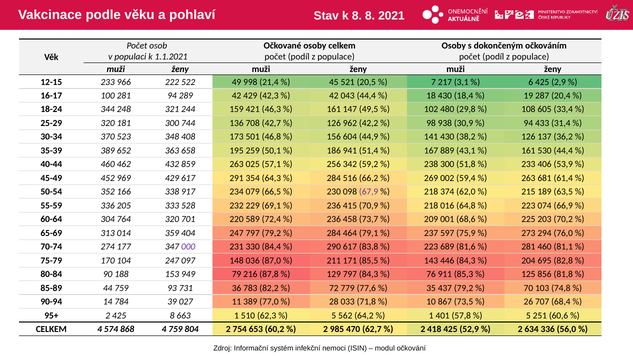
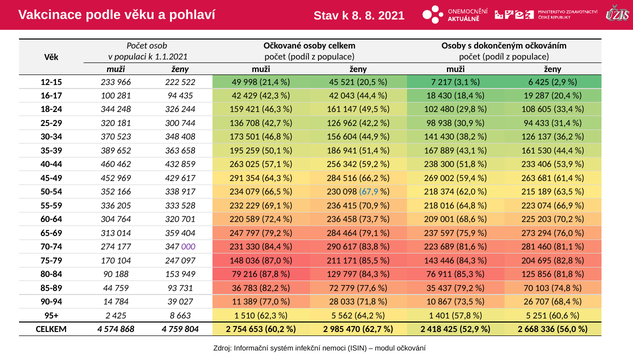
289: 289 -> 435
321: 321 -> 326
67,9 colour: purple -> blue
634: 634 -> 668
